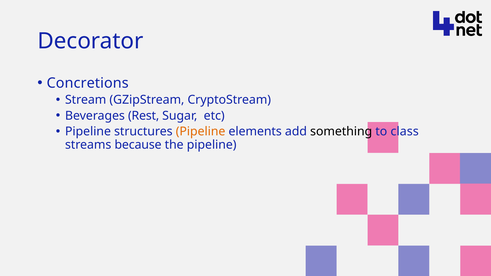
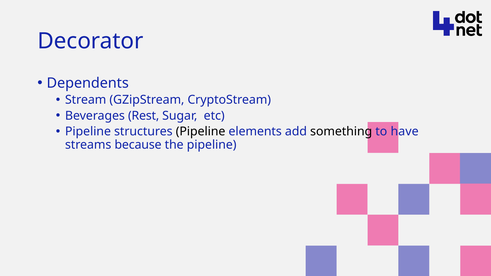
Concretions: Concretions -> Dependents
Pipeline at (201, 132) colour: orange -> black
class: class -> have
